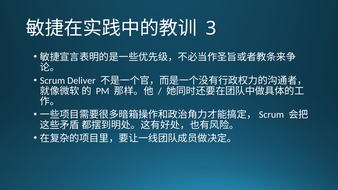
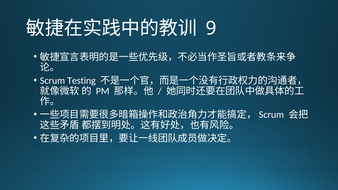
3: 3 -> 9
Deliver: Deliver -> Testing
